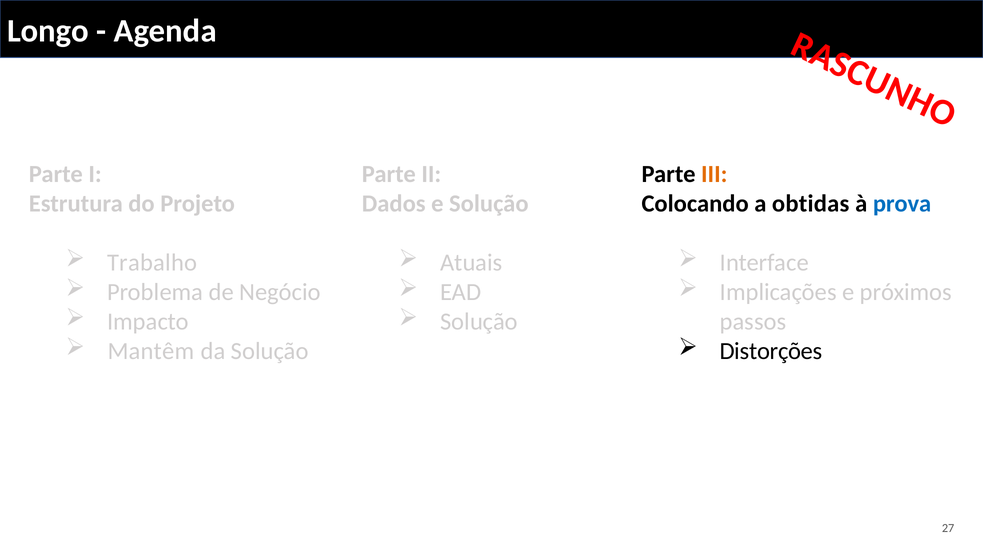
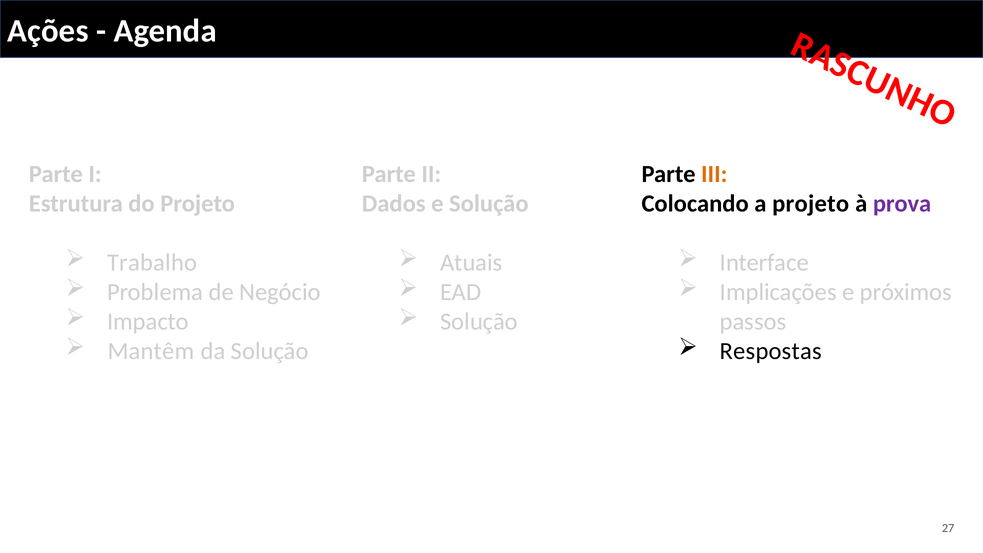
Longo: Longo -> Ações
a obtidas: obtidas -> projeto
prova colour: blue -> purple
Distorções: Distorções -> Respostas
